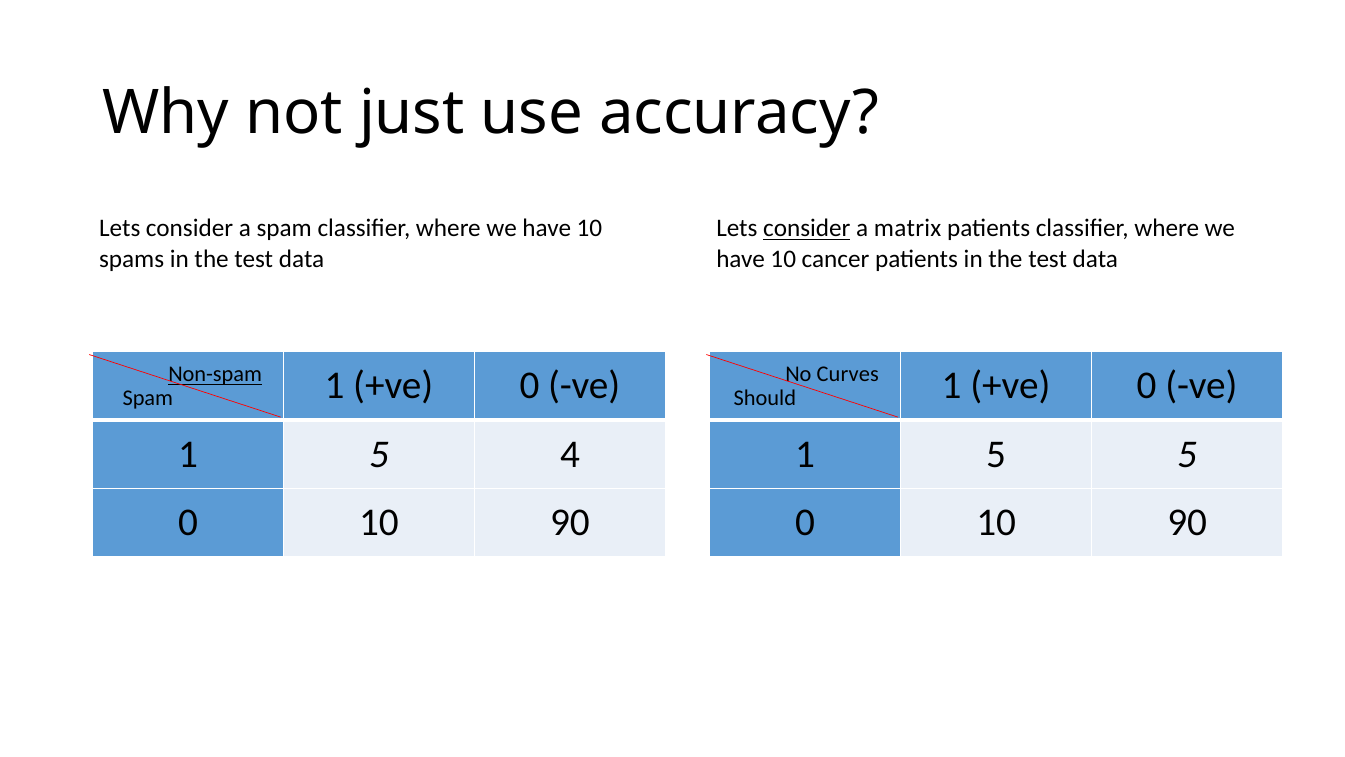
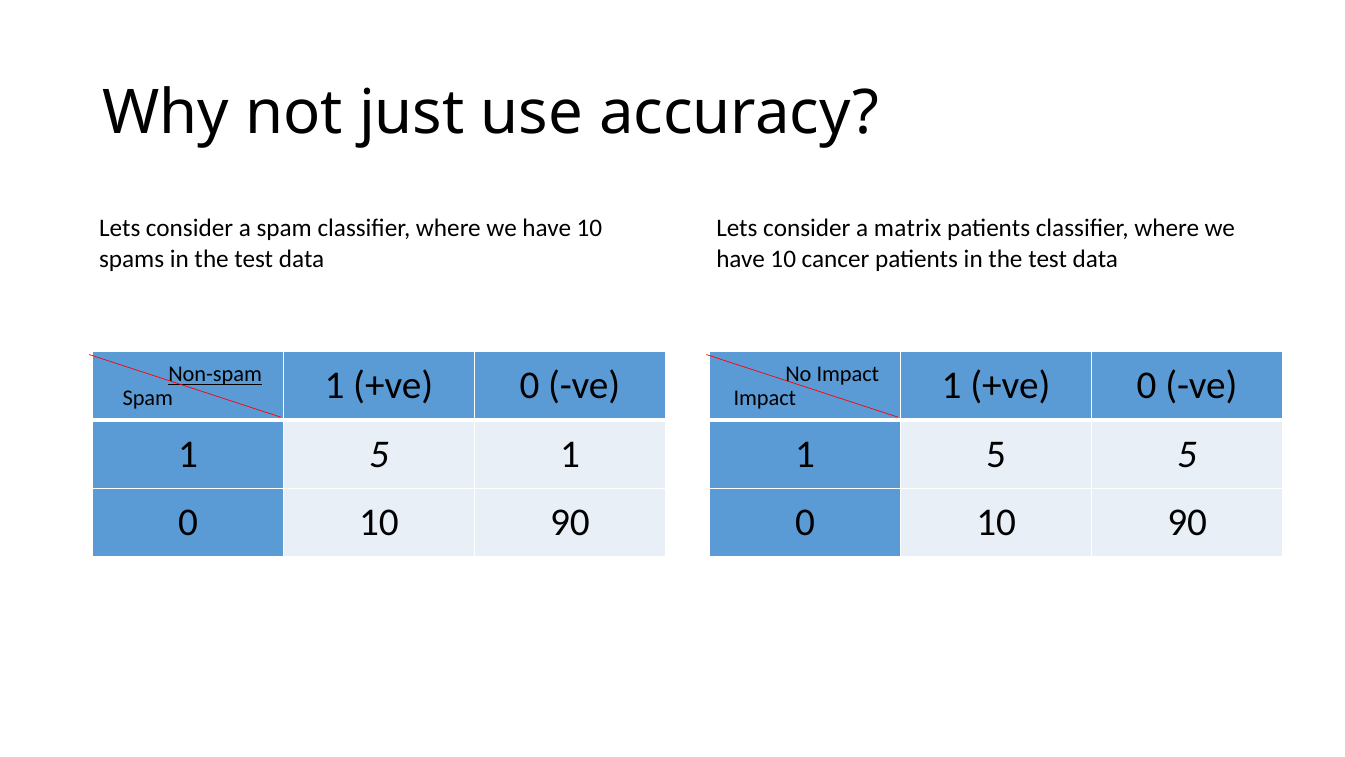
consider at (807, 228) underline: present -> none
No Curves: Curves -> Impact
Should at (765, 397): Should -> Impact
5 4: 4 -> 1
